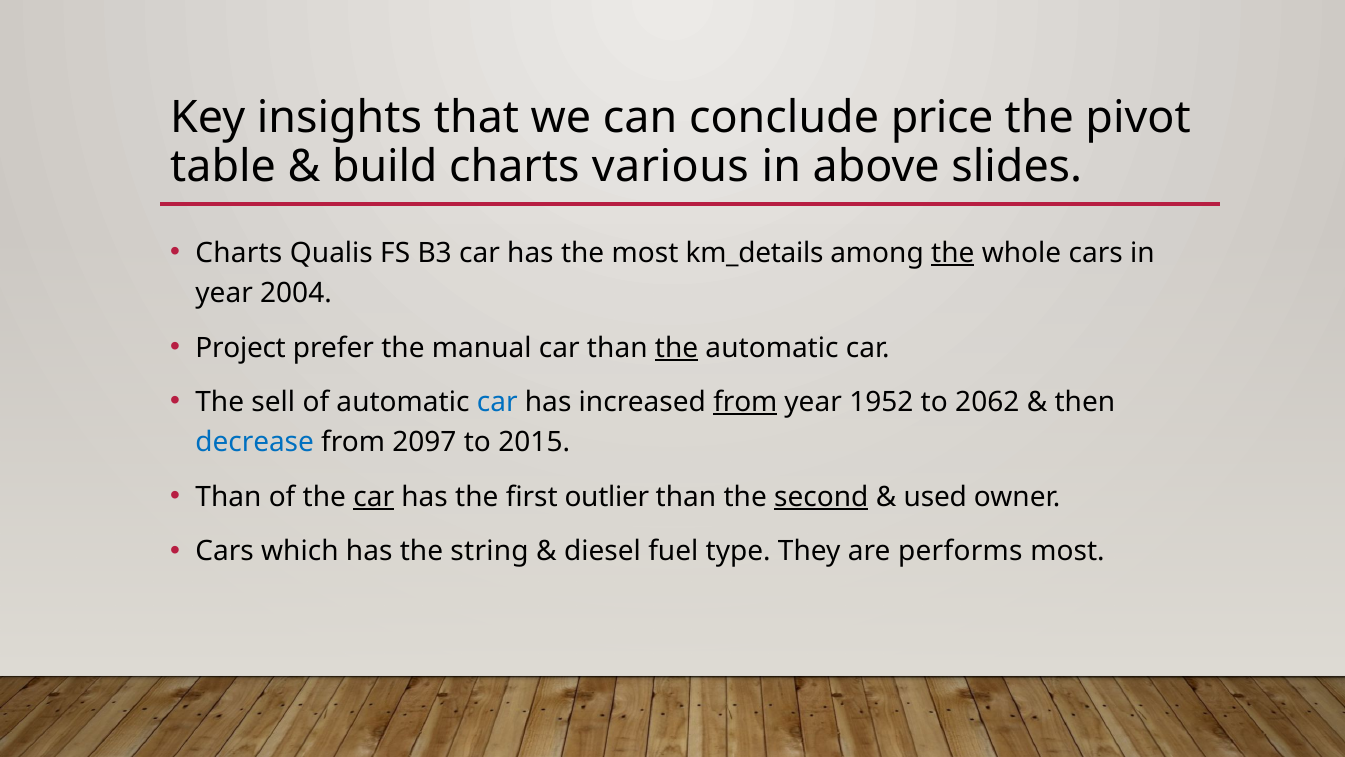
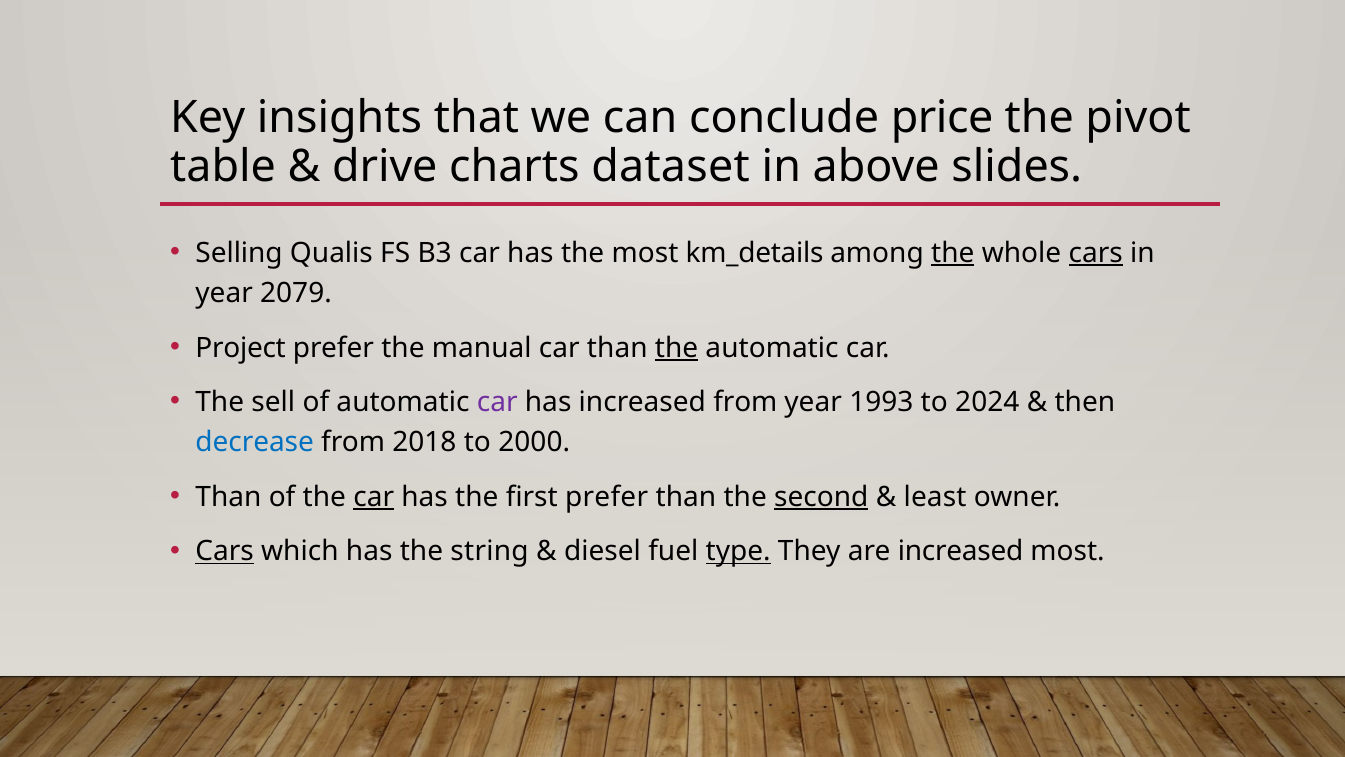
build: build -> drive
various: various -> dataset
Charts at (239, 253): Charts -> Selling
cars at (1096, 253) underline: none -> present
2004: 2004 -> 2079
car at (497, 402) colour: blue -> purple
from at (745, 402) underline: present -> none
1952: 1952 -> 1993
2062: 2062 -> 2024
2097: 2097 -> 2018
2015: 2015 -> 2000
first outlier: outlier -> prefer
used: used -> least
Cars at (225, 551) underline: none -> present
type underline: none -> present
are performs: performs -> increased
